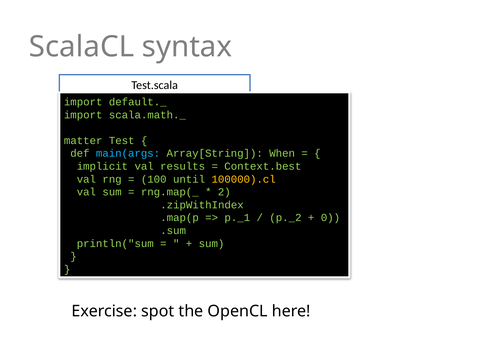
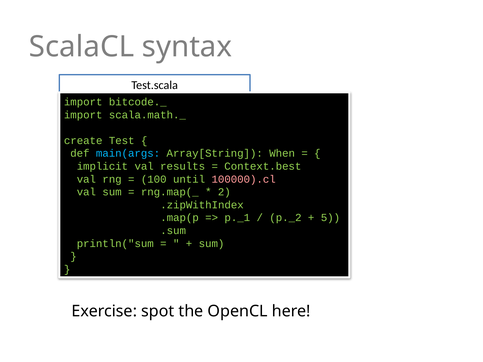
default._: default._ -> bitcode._
matter: matter -> create
100000).cl colour: yellow -> pink
0: 0 -> 5
